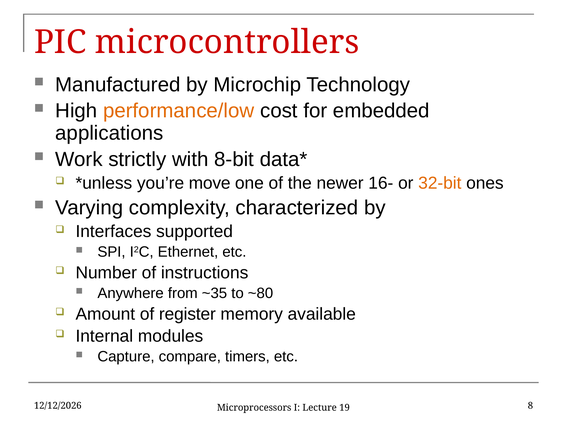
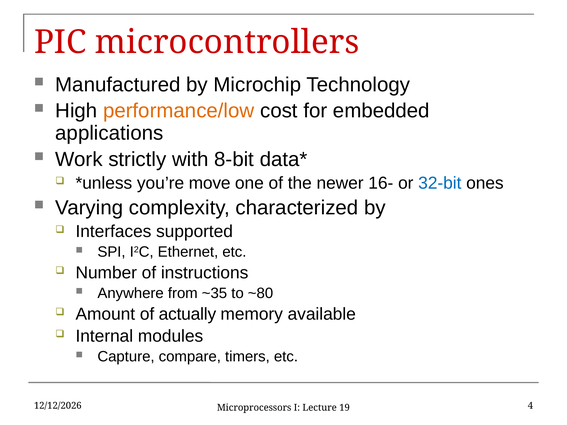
32-bit colour: orange -> blue
register: register -> actually
8: 8 -> 4
